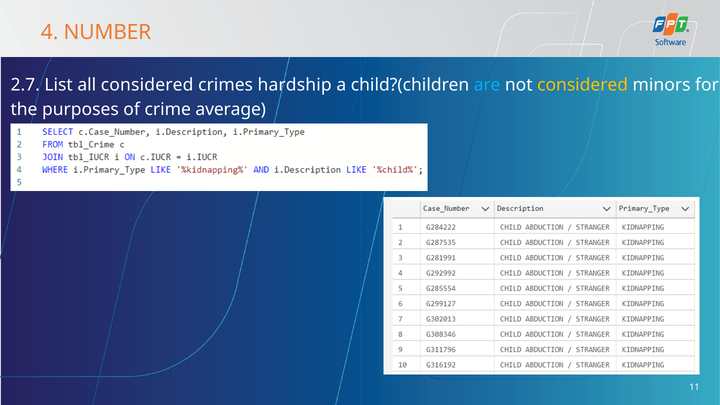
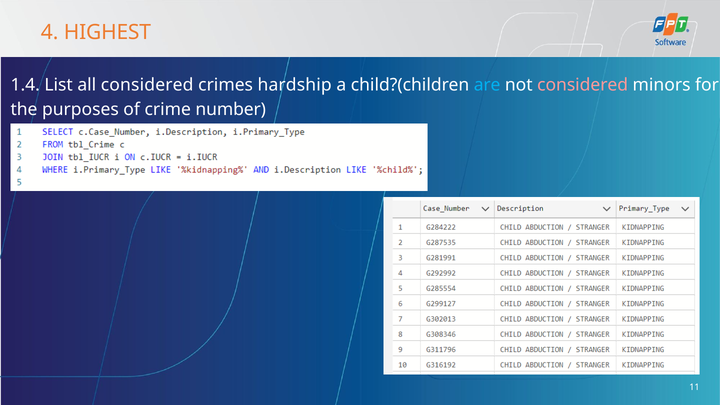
NUMBER: NUMBER -> HIGHEST
2.7: 2.7 -> 1.4
considered at (583, 85) colour: yellow -> pink
average: average -> number
